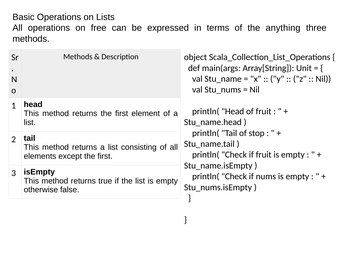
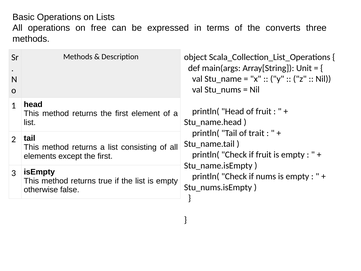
anything: anything -> converts
stop: stop -> trait
